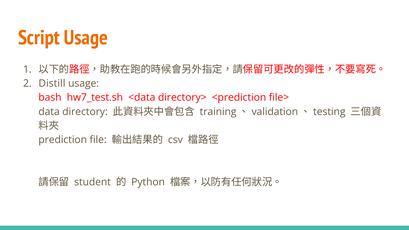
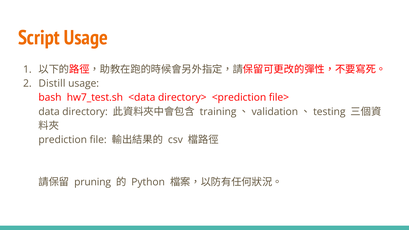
student: student -> pruning
